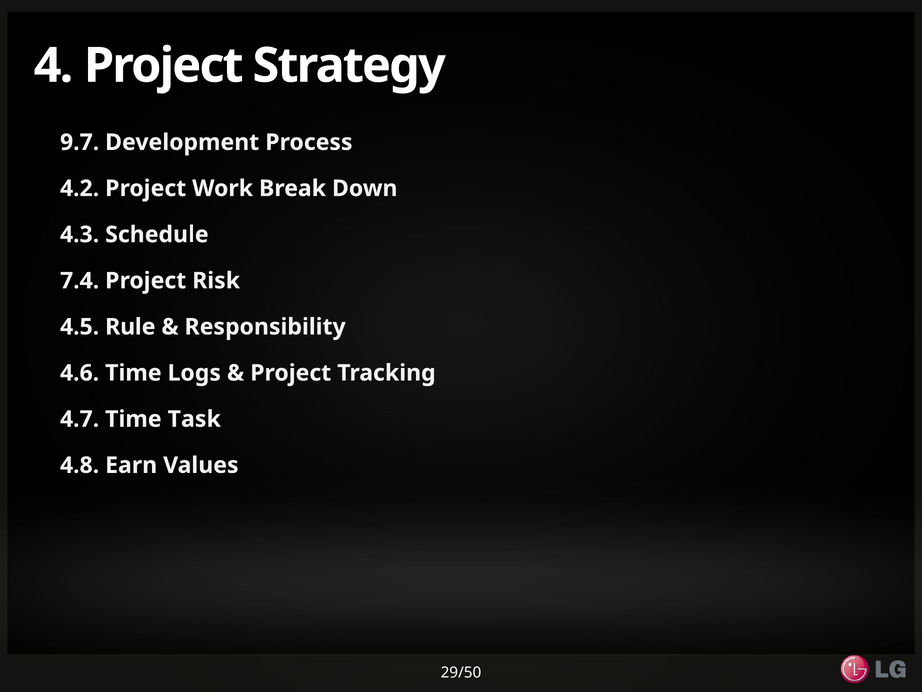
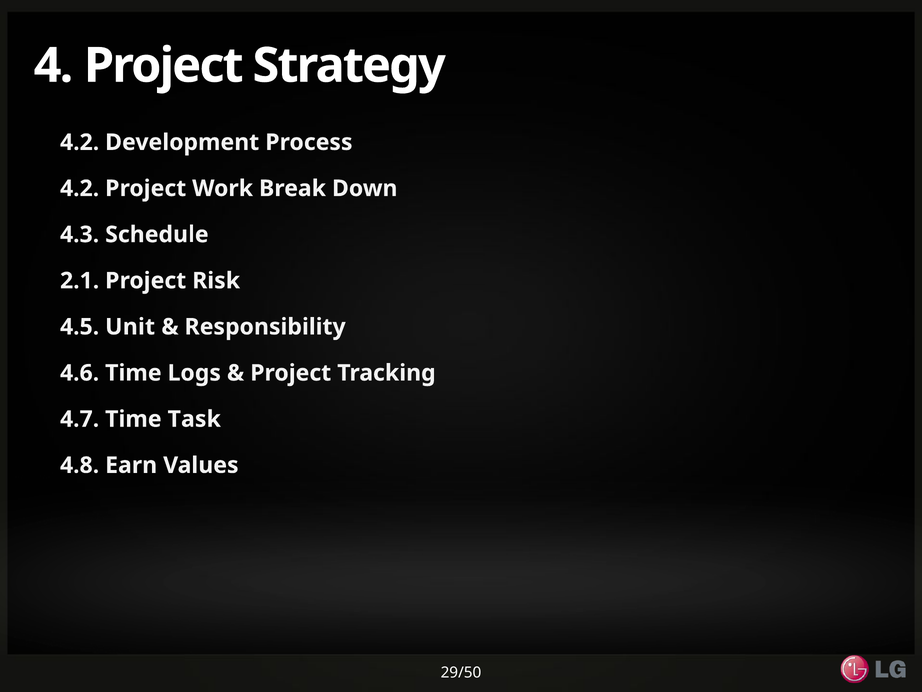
9.7 at (80, 142): 9.7 -> 4.2
7.4: 7.4 -> 2.1
Rule: Rule -> Unit
